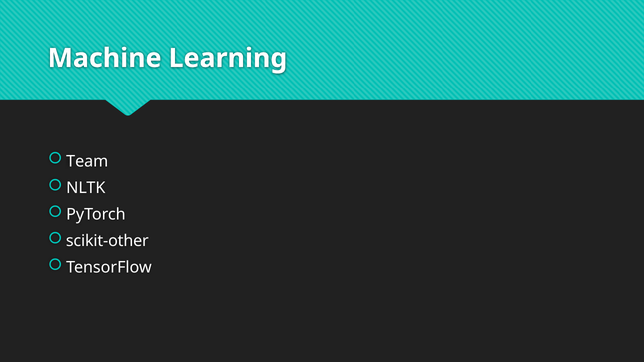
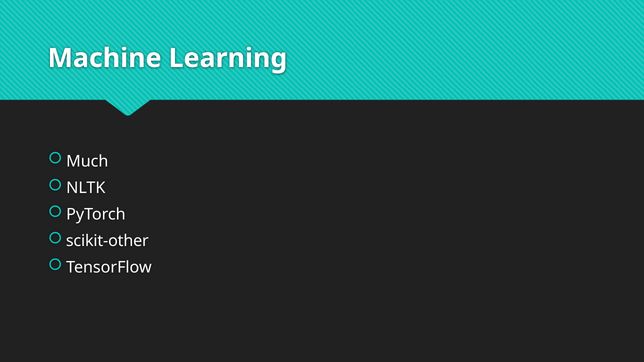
Team: Team -> Much
